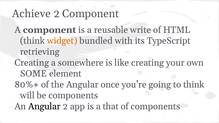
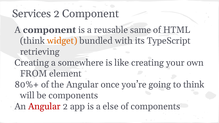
Achieve: Achieve -> Services
write: write -> same
SOME: SOME -> FROM
Angular at (44, 107) colour: black -> red
that: that -> else
